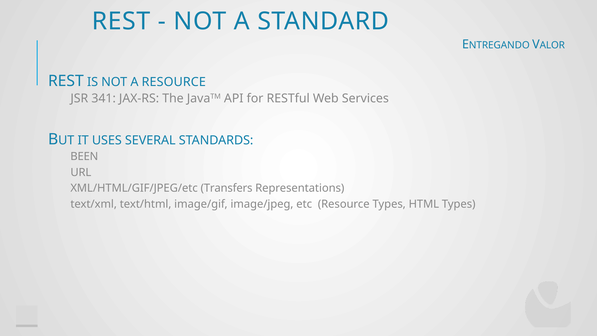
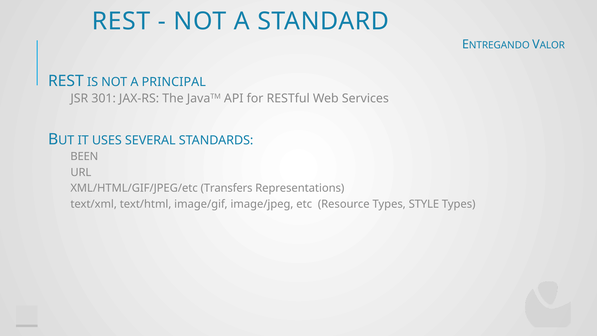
A RESOURCE: RESOURCE -> PRINCIPAL
341: 341 -> 301
HTML: HTML -> STYLE
